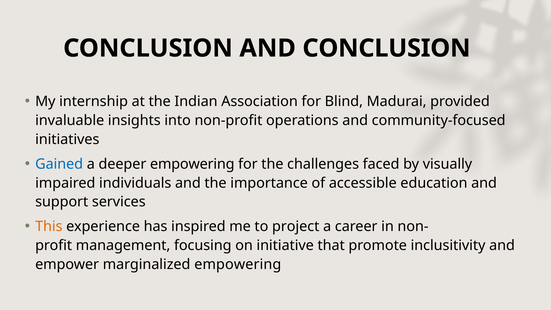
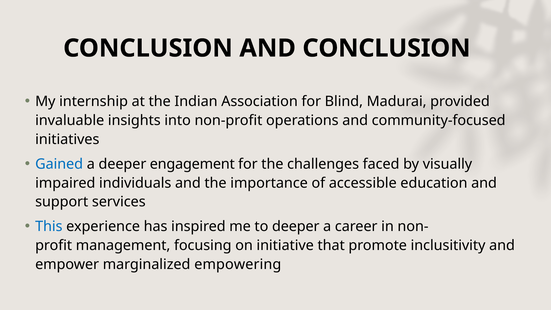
deeper empowering: empowering -> engagement
This colour: orange -> blue
to project: project -> deeper
